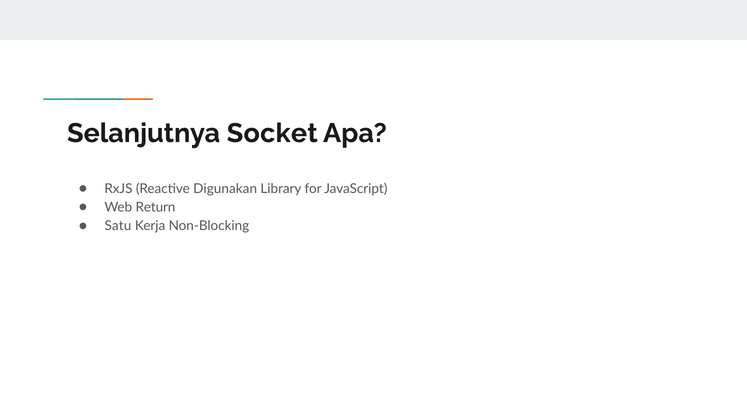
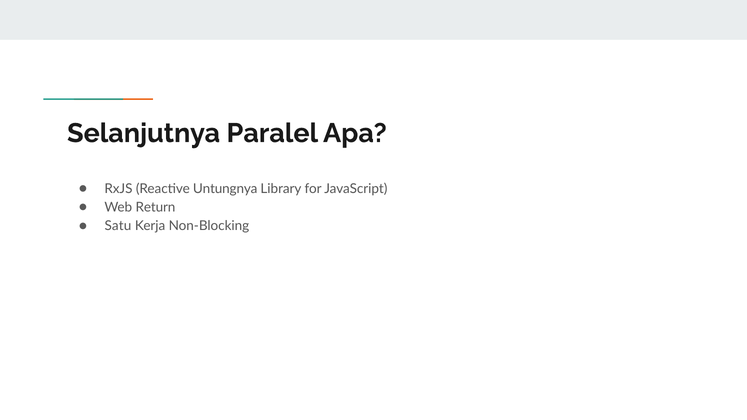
Socket: Socket -> Paralel
Digunakan: Digunakan -> Untungnya
